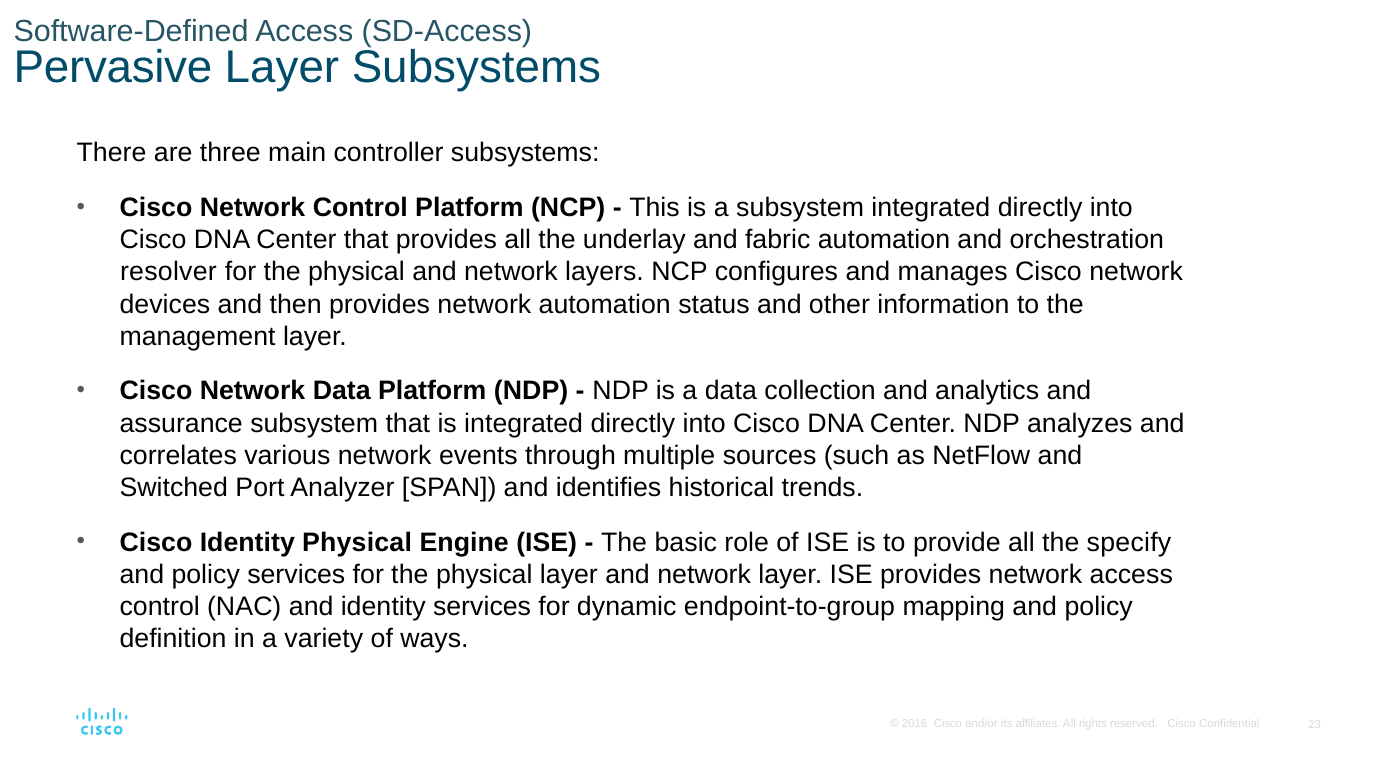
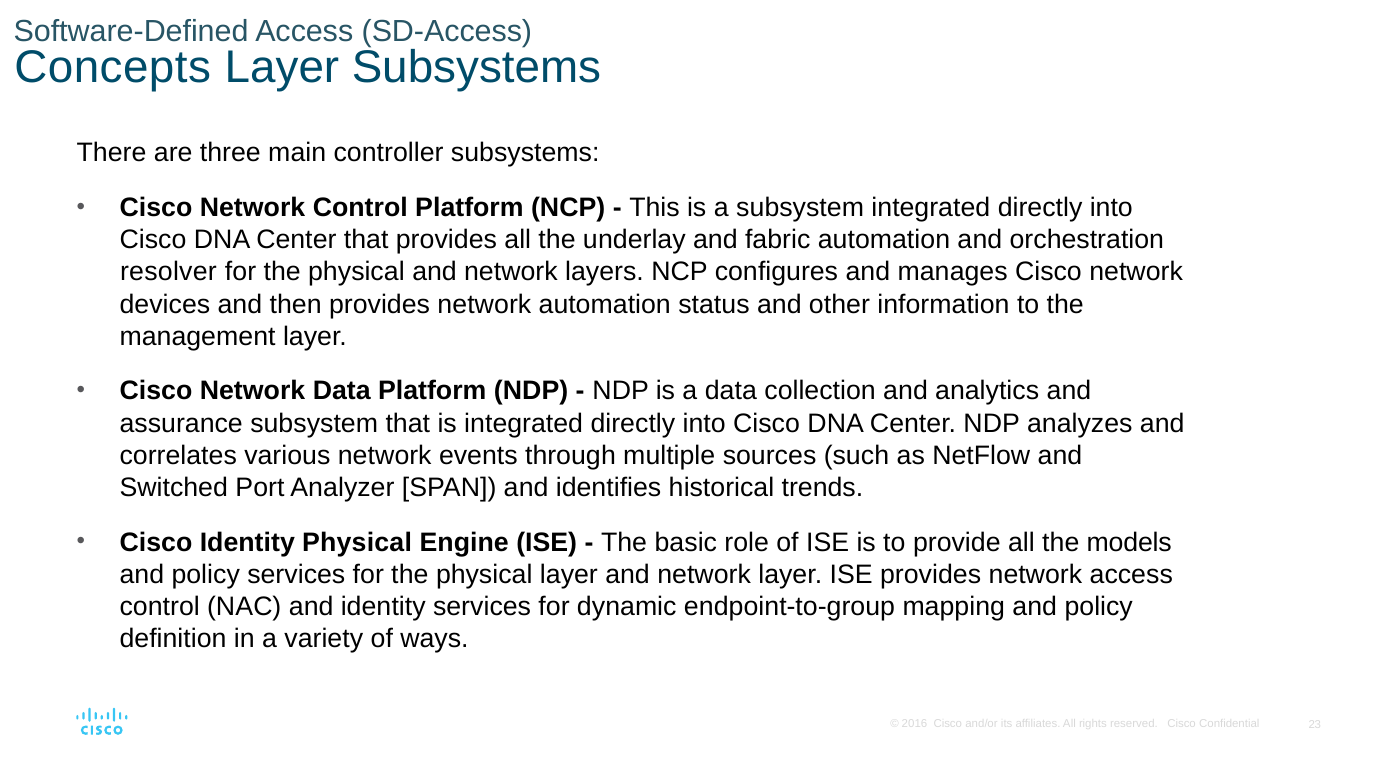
Pervasive: Pervasive -> Concepts
specify: specify -> models
